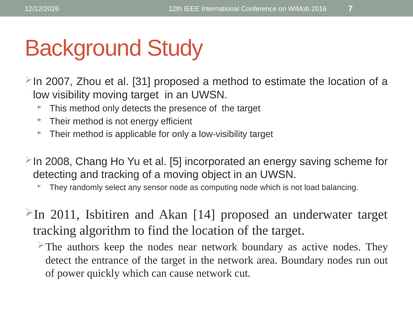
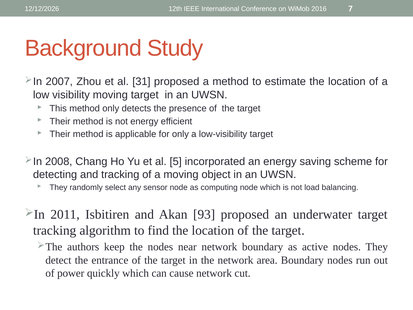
14: 14 -> 93
